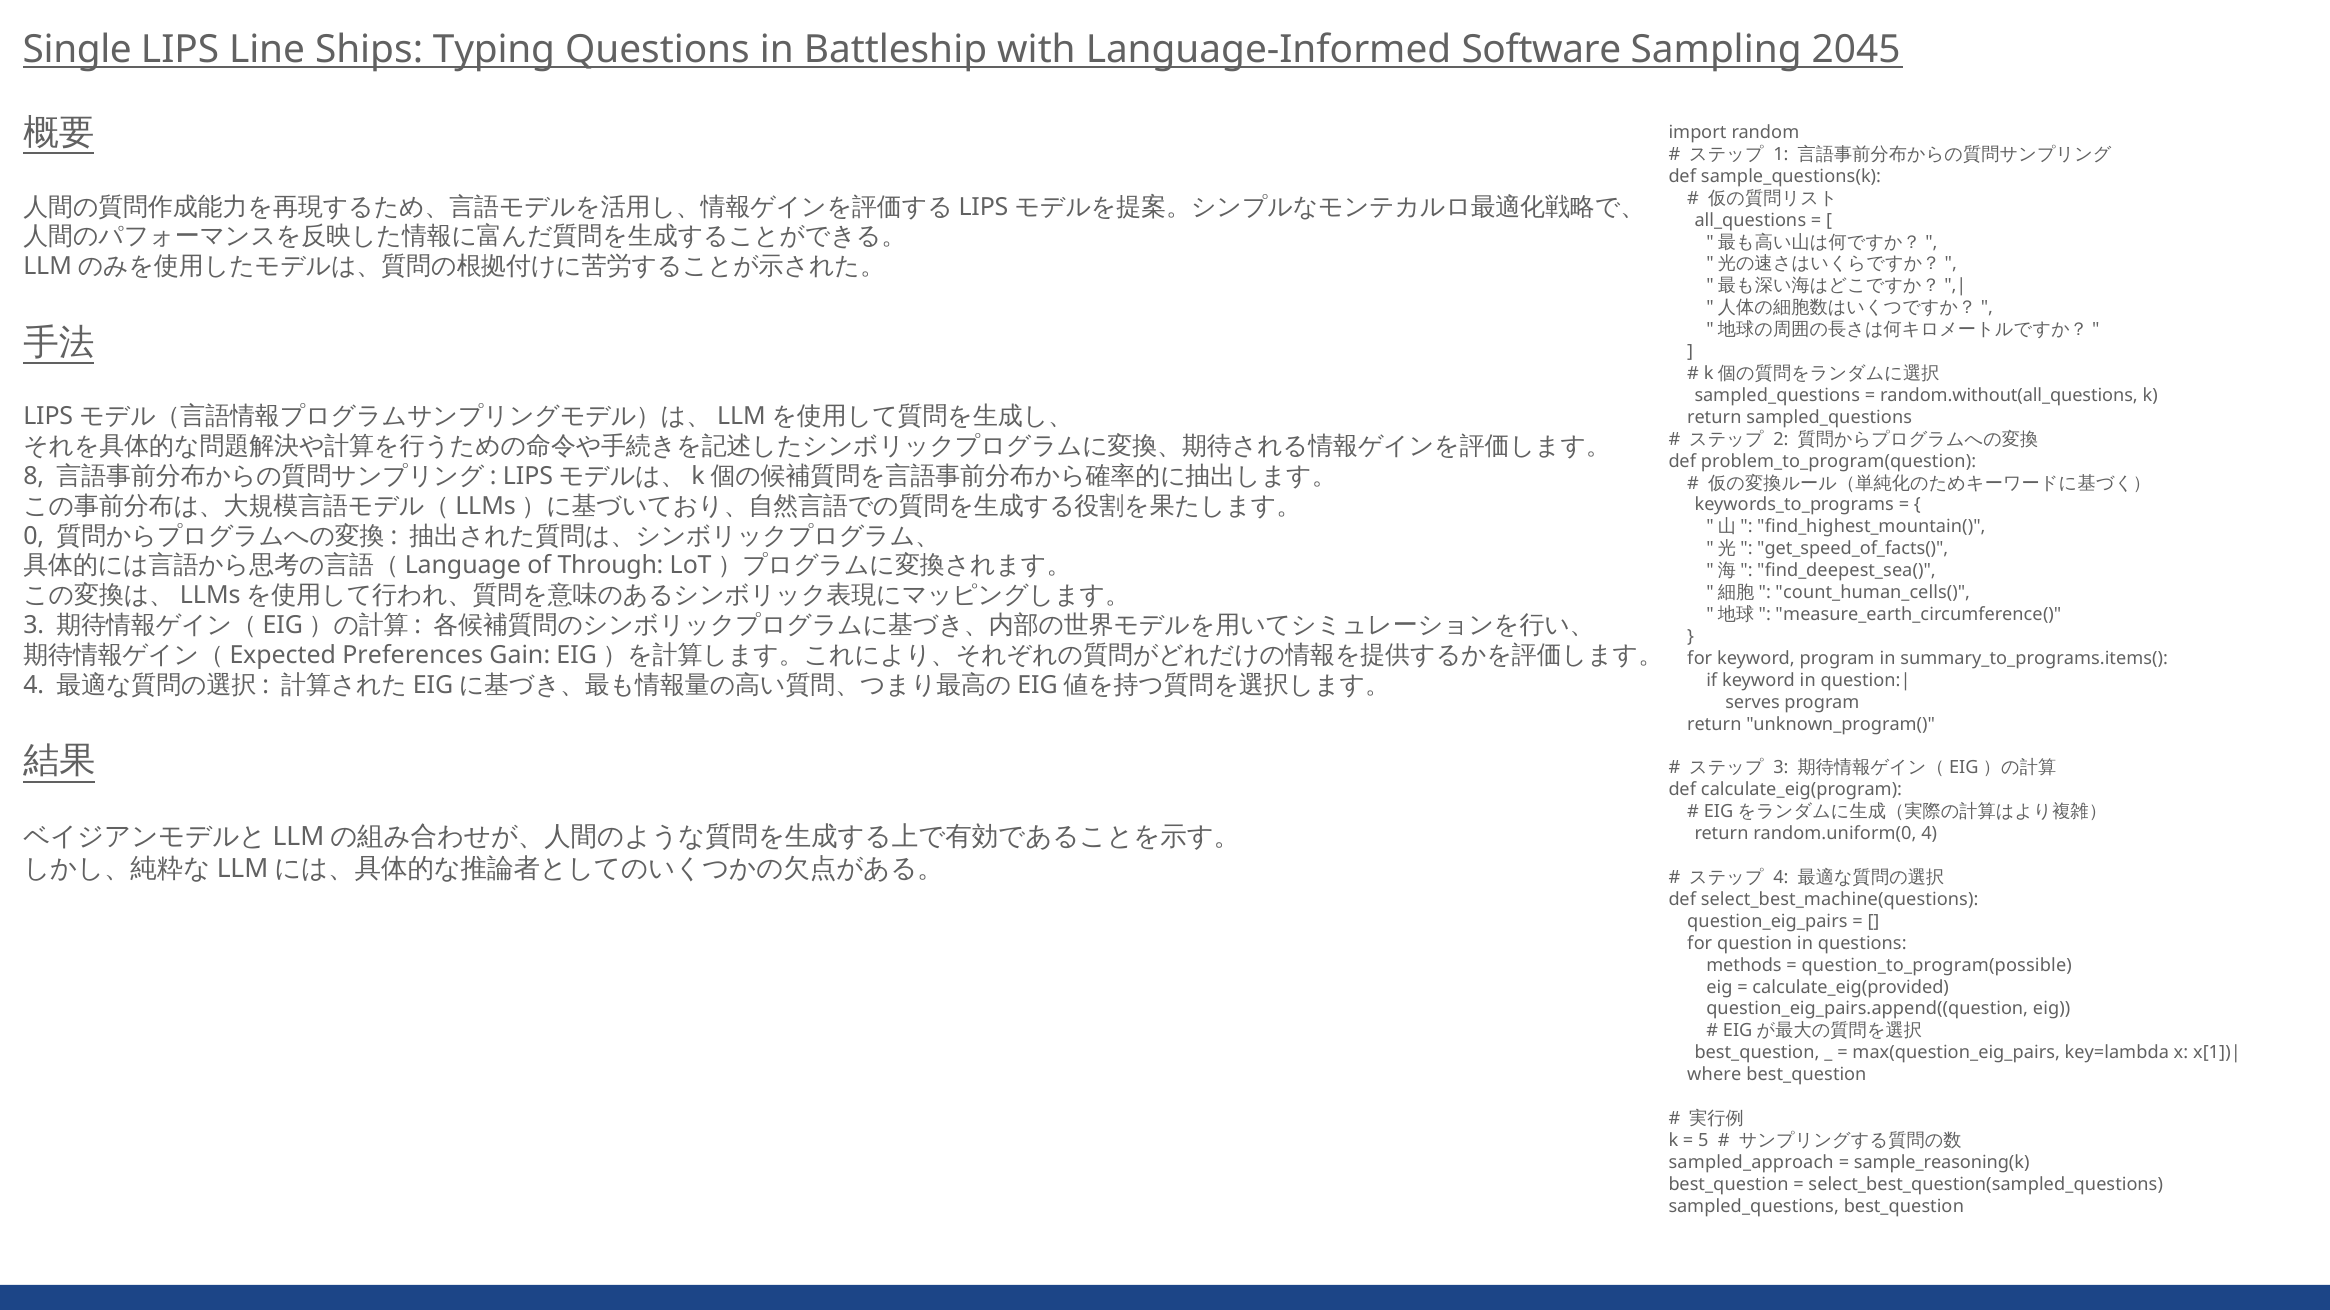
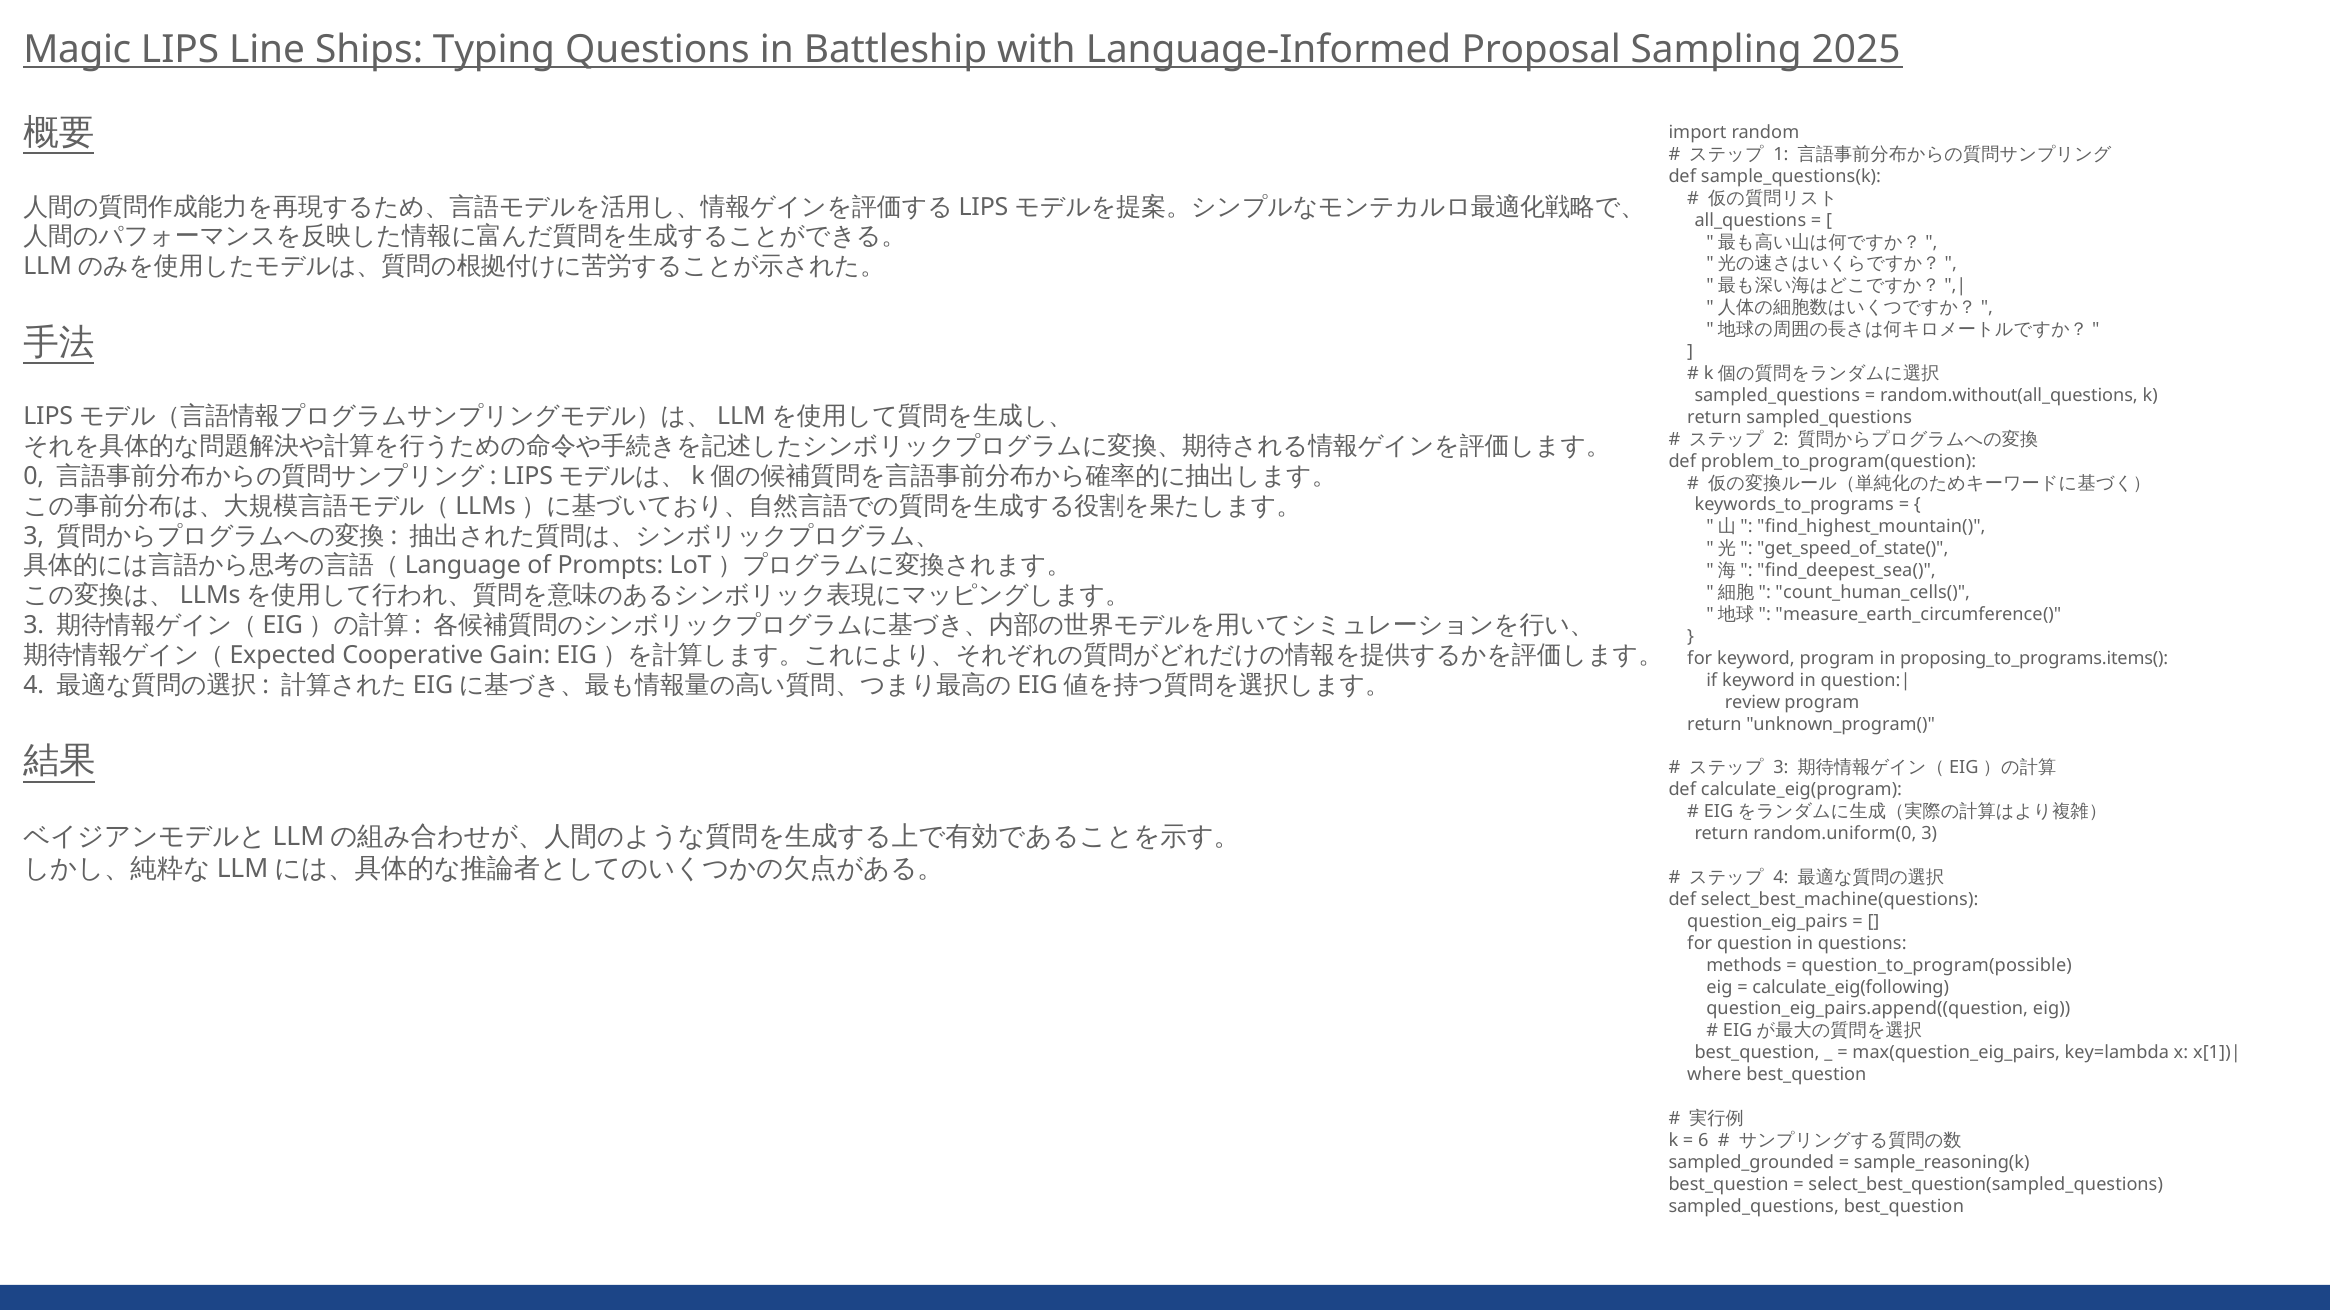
Single: Single -> Magic
Software: Software -> Proposal
2045: 2045 -> 2025
8: 8 -> 0
0 at (34, 536): 0 -> 3
get_speed_of_facts(: get_speed_of_facts( -> get_speed_of_state(
Through: Through -> Prompts
Preferences: Preferences -> Cooperative
summary_to_programs.items(: summary_to_programs.items( -> proposing_to_programs.items(
serves: serves -> review
random.uniform(0 4: 4 -> 3
calculate_eig(provided: calculate_eig(provided -> calculate_eig(following
5: 5 -> 6
sampled_approach: sampled_approach -> sampled_grounded
